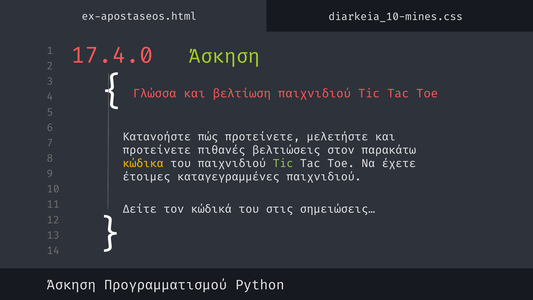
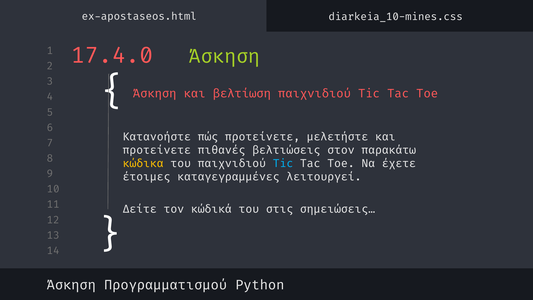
Γλώσσα at (155, 93): Γλώσσα -> Άσκηση
Tic at (283, 163) colour: light green -> light blue
καταγεγραμμένες παιχνιδιού: παιχνιδιού -> λειτουργεί
